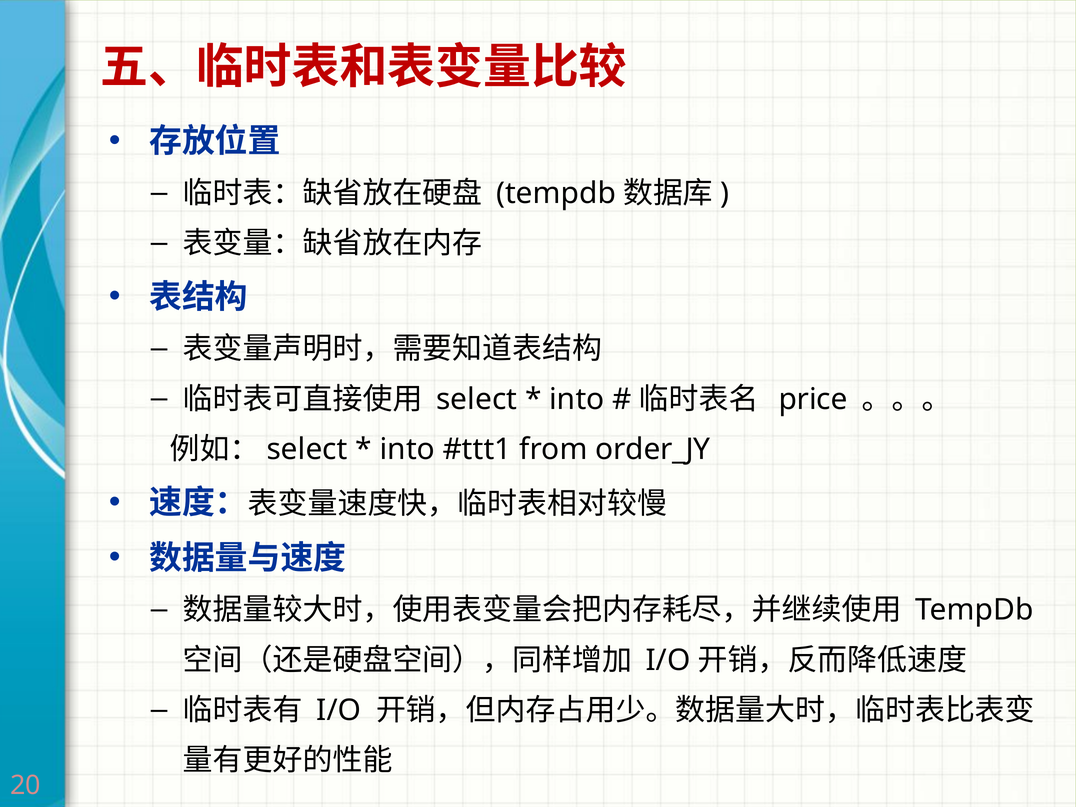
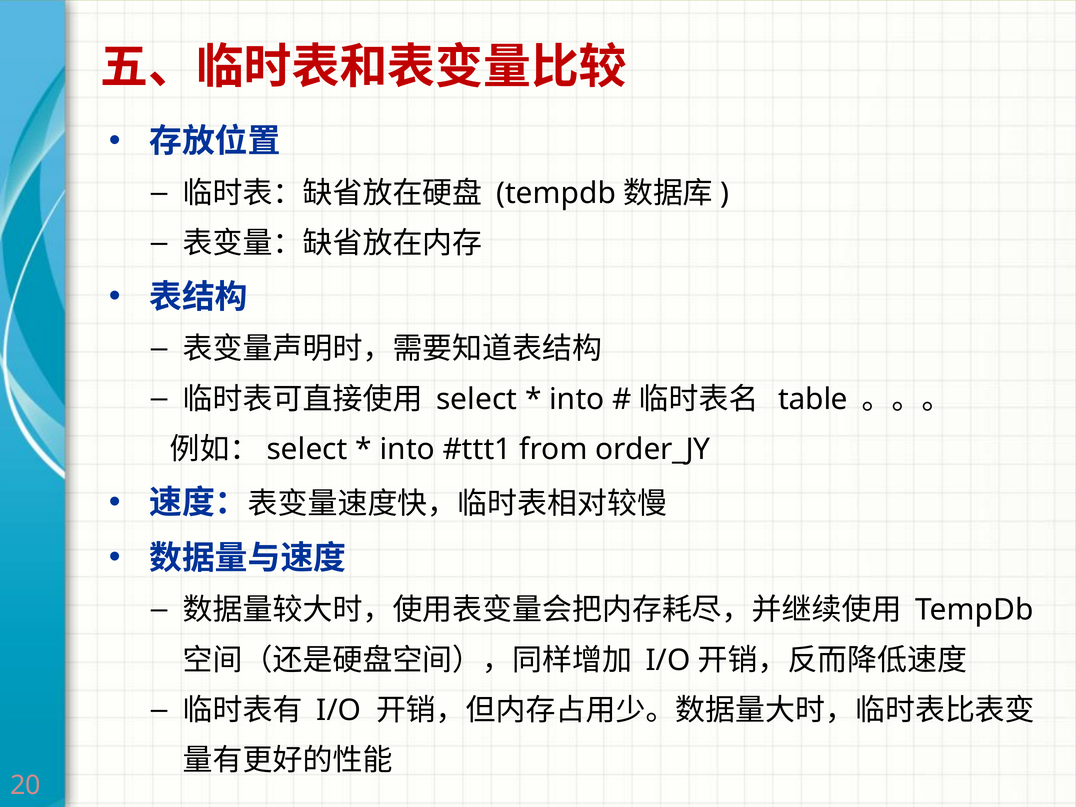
price: price -> table
